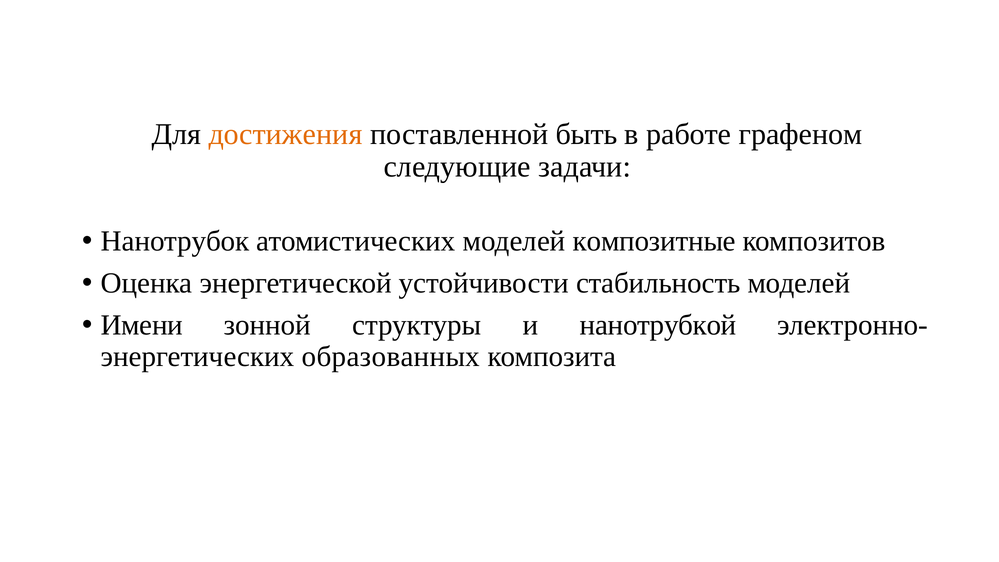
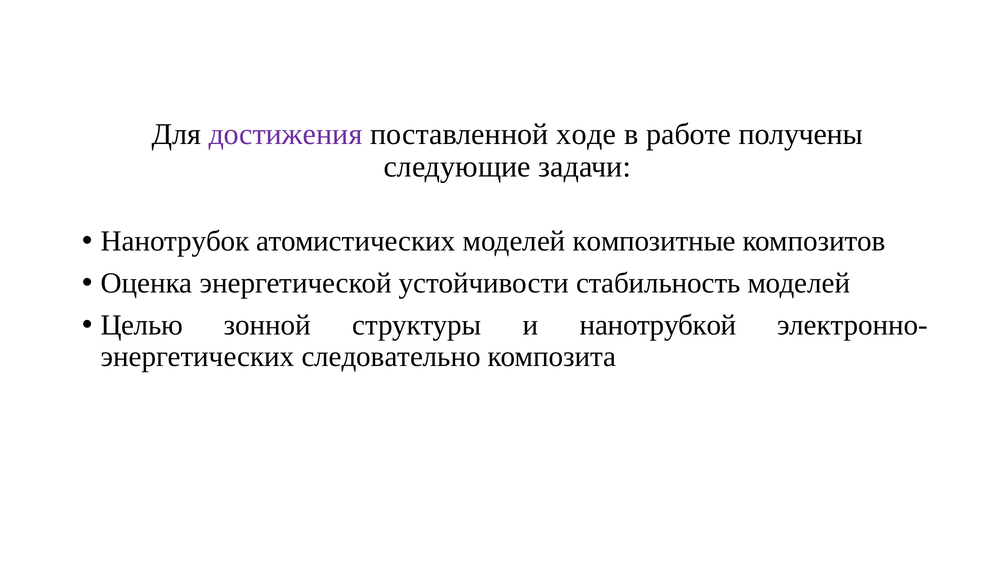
достижения colour: orange -> purple
быть: быть -> ходе
графеном: графеном -> получены
Имени: Имени -> Целью
образованных: образованных -> следовательно
